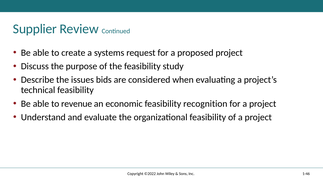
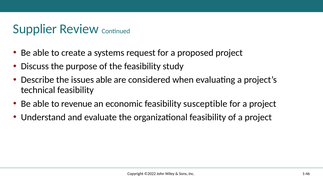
issues bids: bids -> able
recognition: recognition -> susceptible
